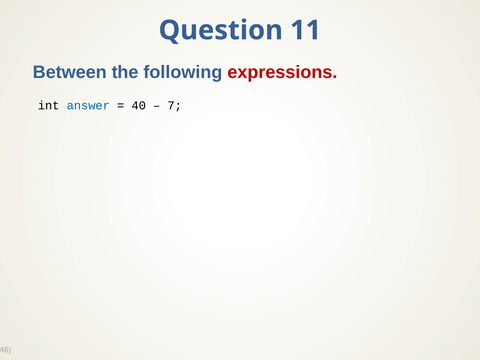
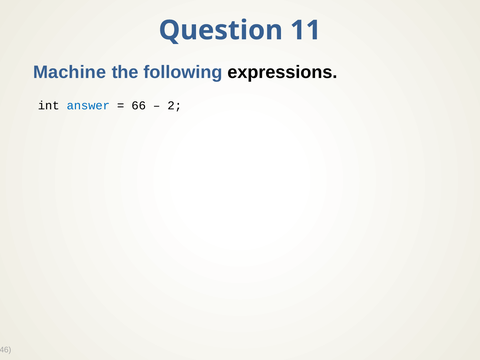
Between: Between -> Machine
expressions colour: red -> black
40: 40 -> 66
7: 7 -> 2
